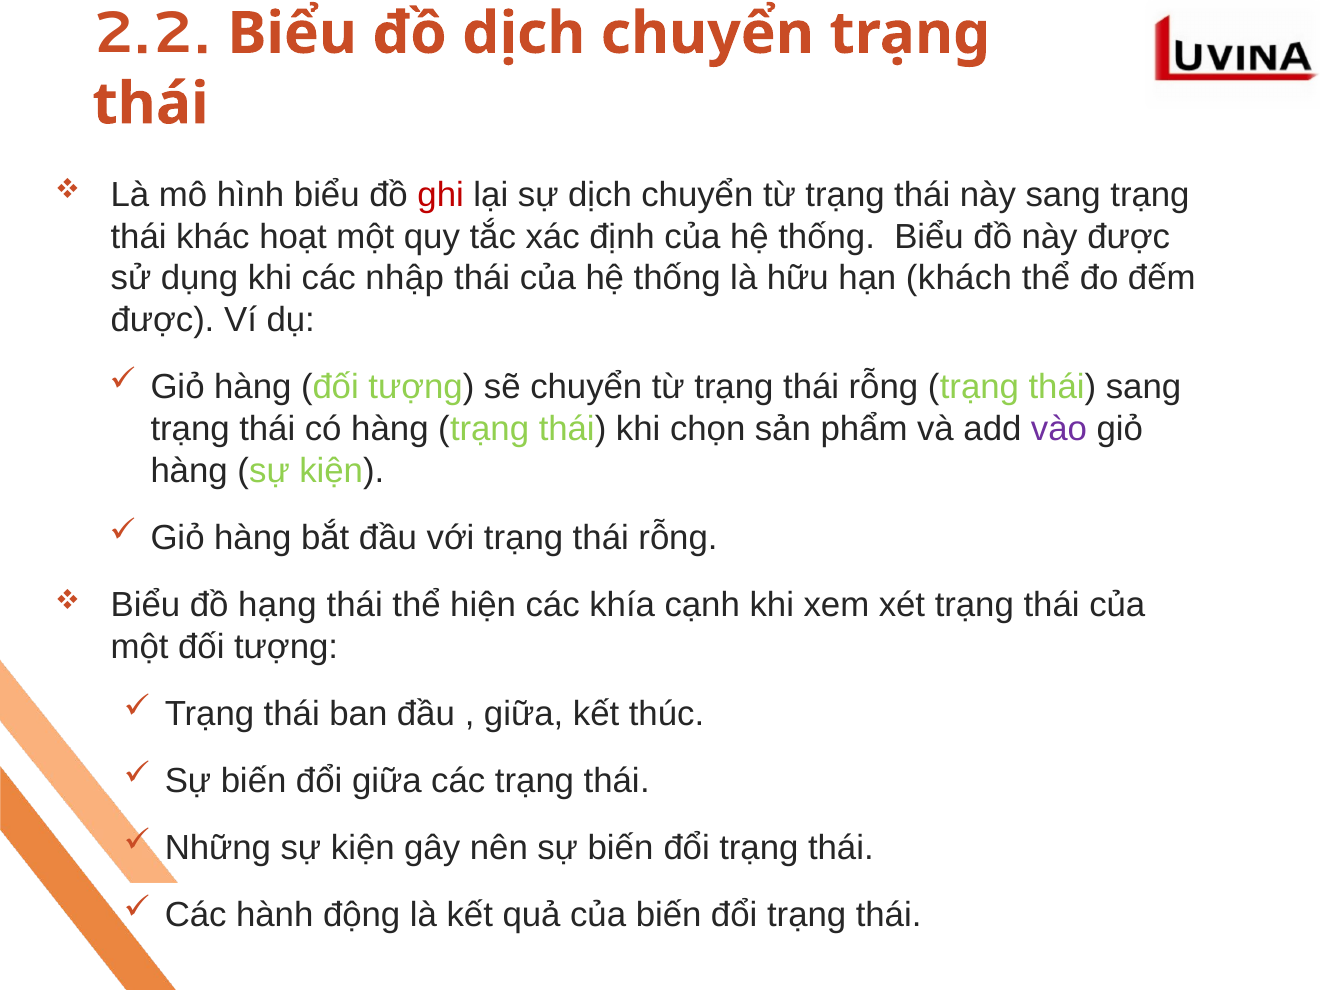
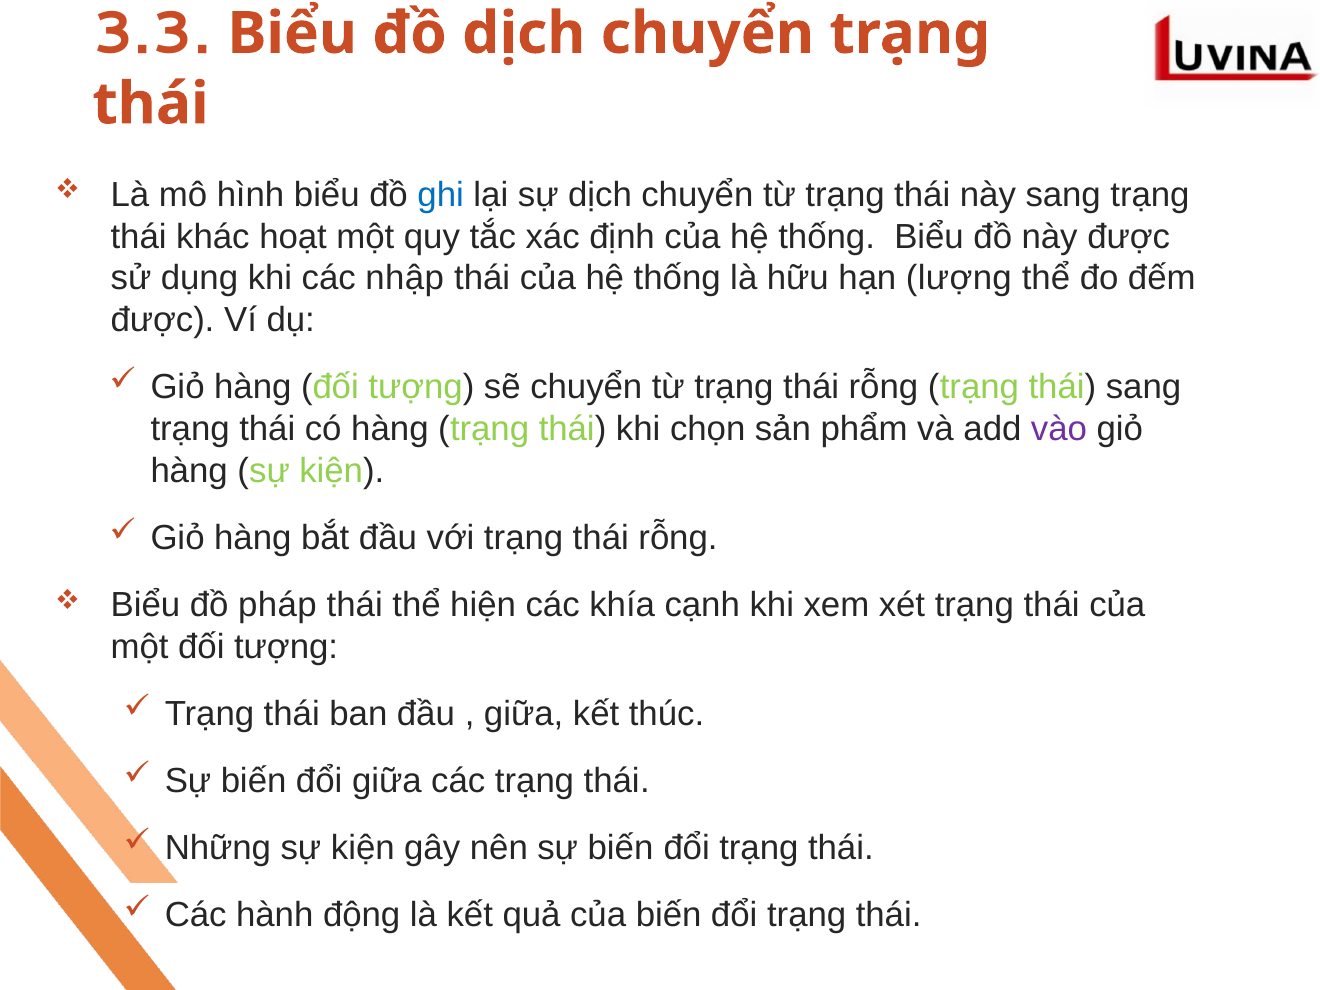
2.2: 2.2 -> 3.3
ghi colour: red -> blue
khách: khách -> lượng
hạng: hạng -> pháp
